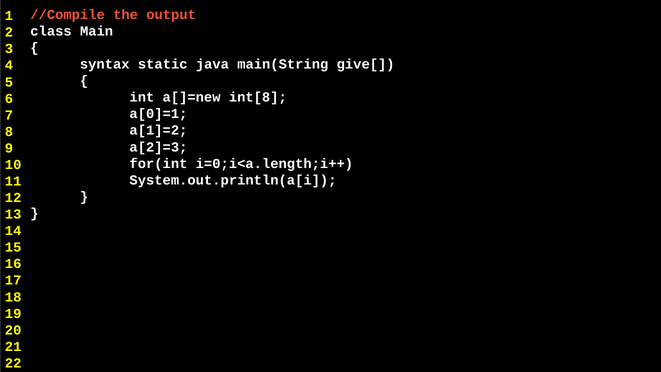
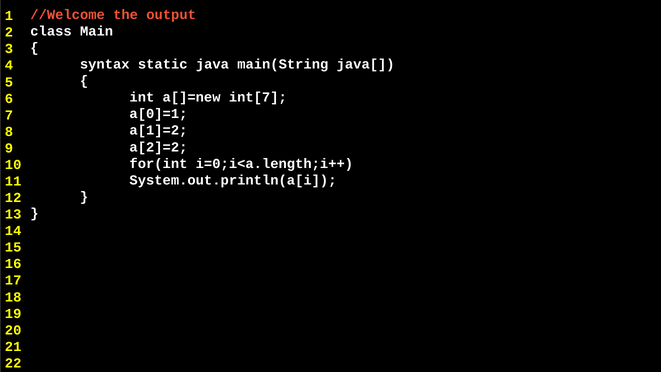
//Compile: //Compile -> //Welcome
give[: give[ -> java[
int[8: int[8 -> int[7
a[2]=3: a[2]=3 -> a[2]=2
